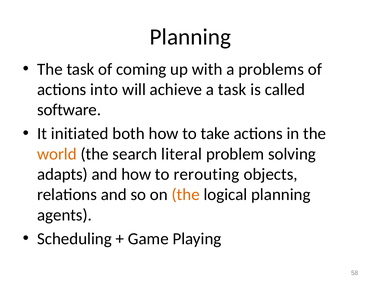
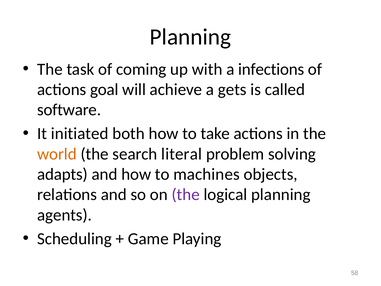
problems: problems -> infections
into: into -> goal
a task: task -> gets
rerouting: rerouting -> machines
the at (186, 194) colour: orange -> purple
